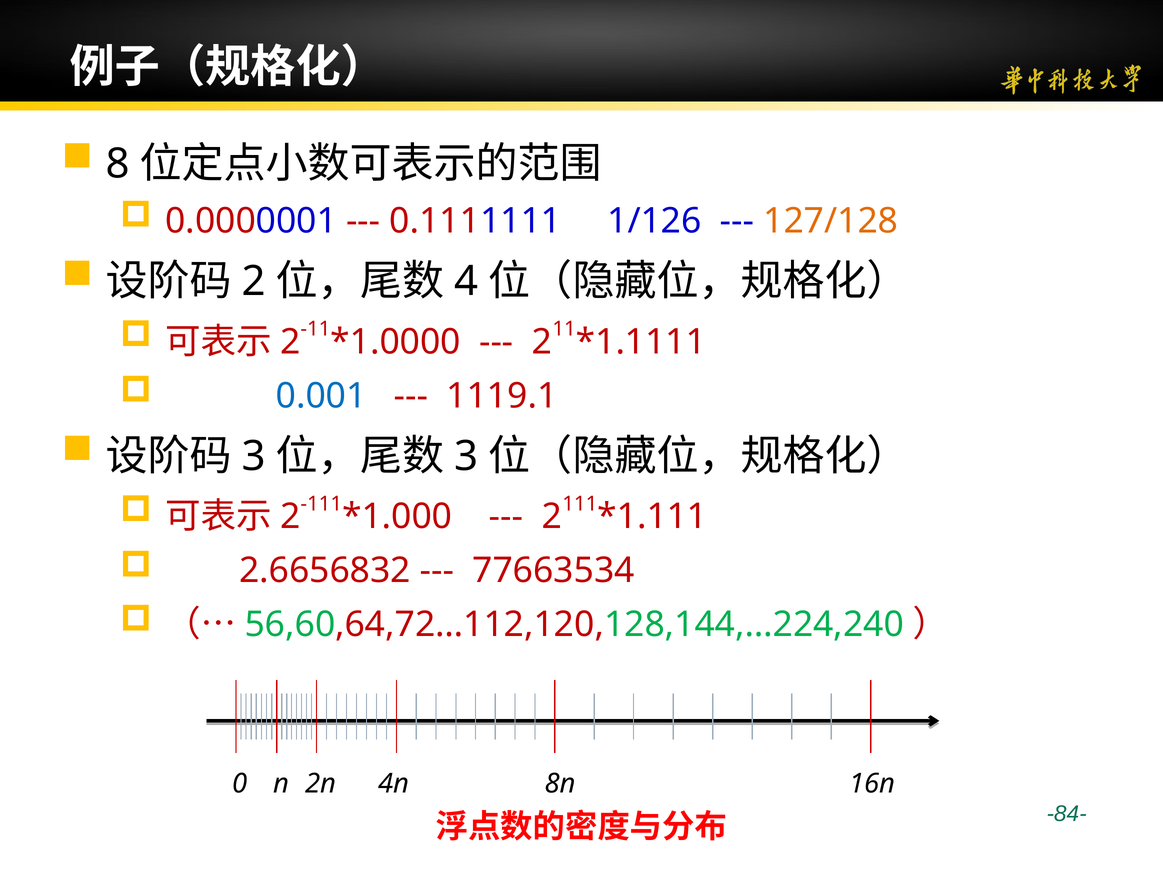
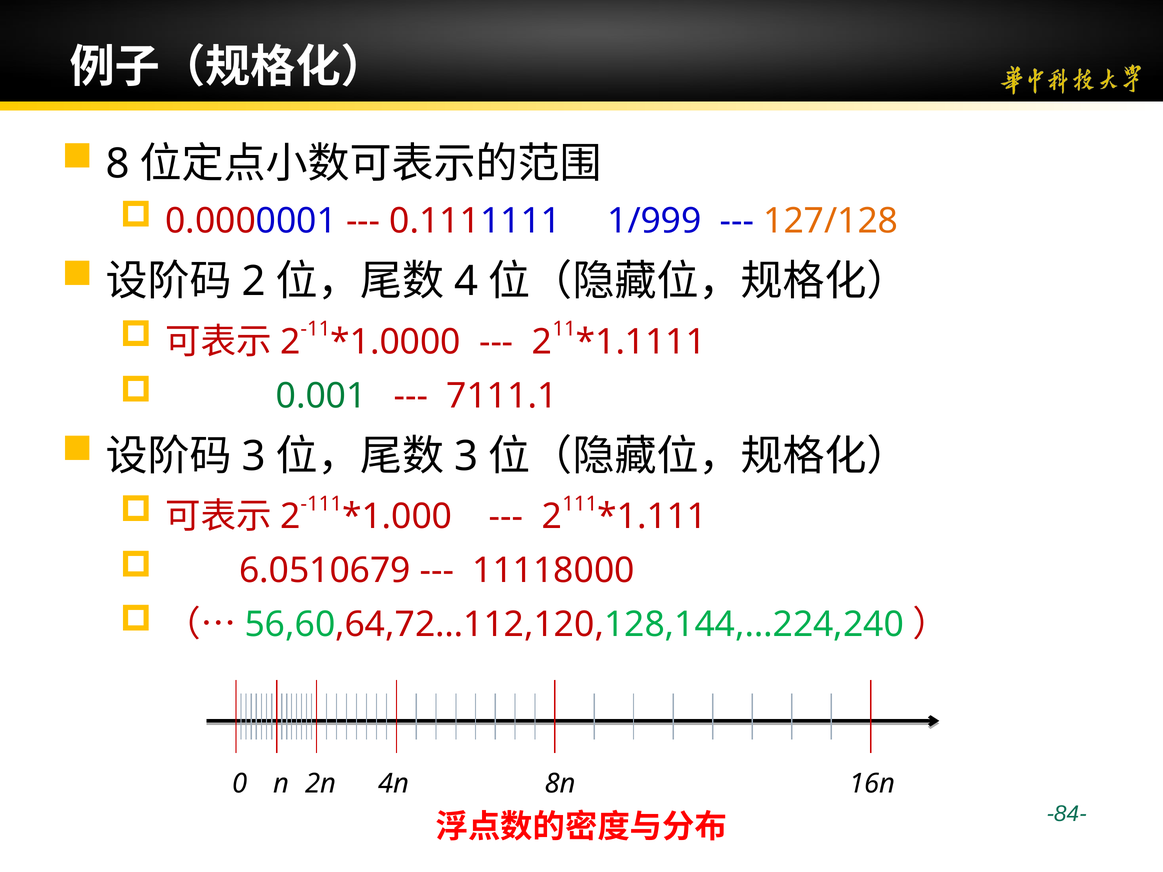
1/126: 1/126 -> 1/999
0.001 colour: blue -> green
1119.1: 1119.1 -> 7111.1
2.6656832: 2.6656832 -> 6.0510679
77663534: 77663534 -> 11118000
